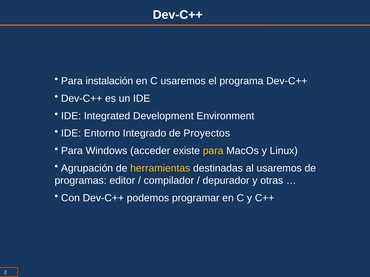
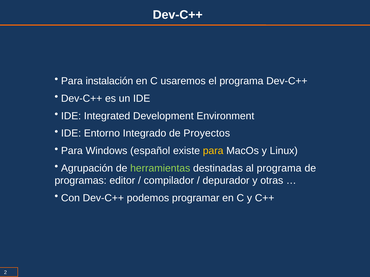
acceder: acceder -> español
herramientas colour: yellow -> light green
al usaremos: usaremos -> programa
